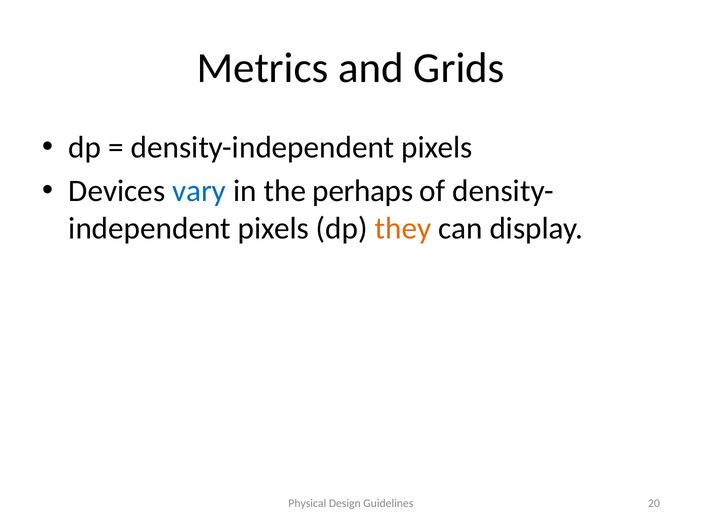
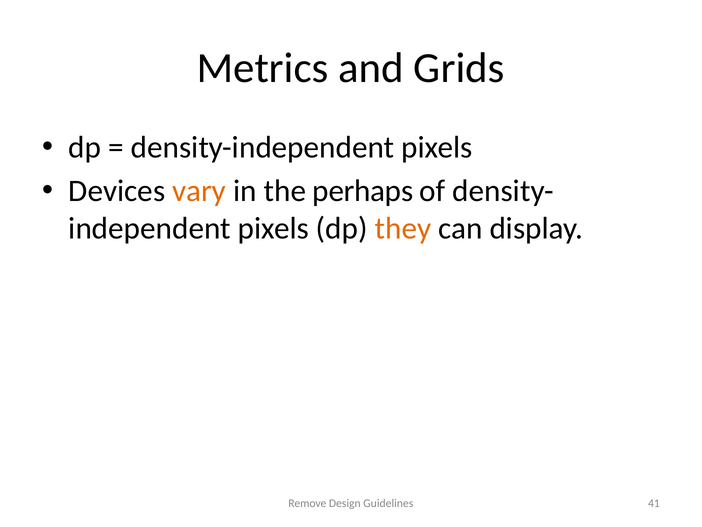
vary colour: blue -> orange
Physical: Physical -> Remove
20: 20 -> 41
